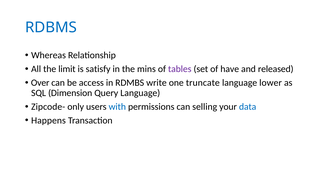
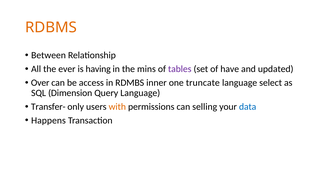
RDBMS colour: blue -> orange
Whereas: Whereas -> Between
limit: limit -> ever
satisfy: satisfy -> having
released: released -> updated
write: write -> inner
lower: lower -> select
Zipcode-: Zipcode- -> Transfer-
with colour: blue -> orange
